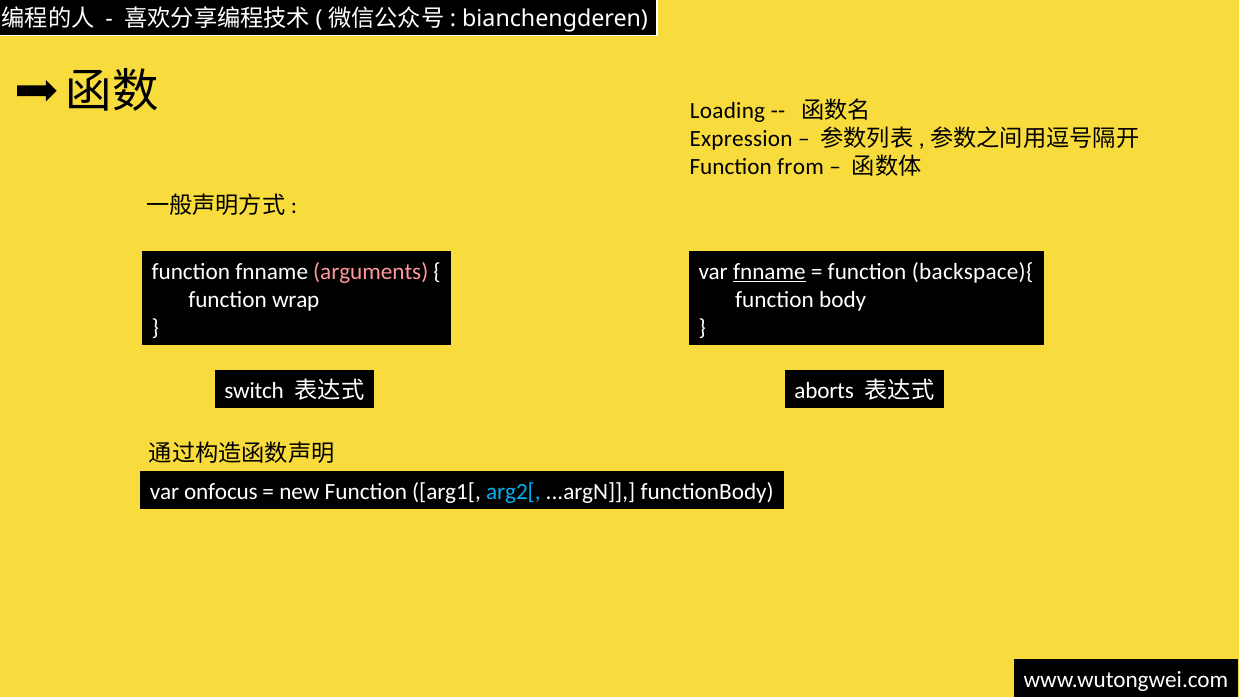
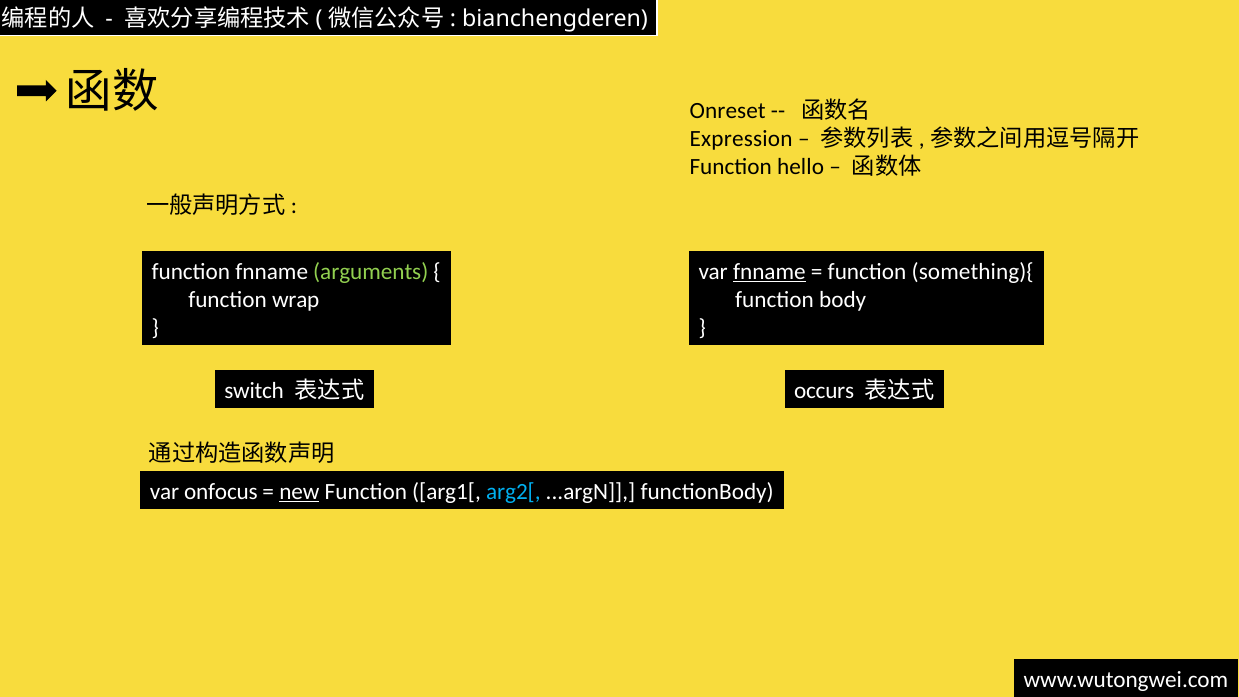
Loading: Loading -> Onreset
from: from -> hello
arguments colour: pink -> light green
backspace){: backspace){ -> something){
aborts: aborts -> occurs
new underline: none -> present
